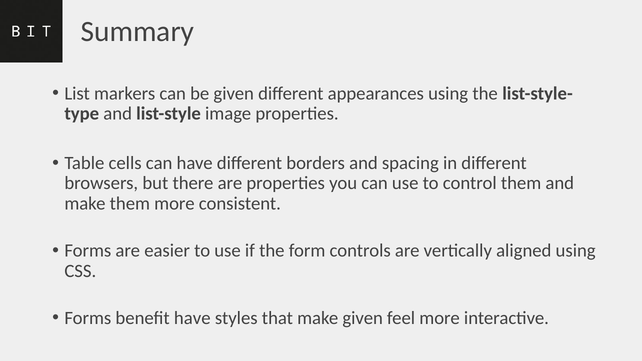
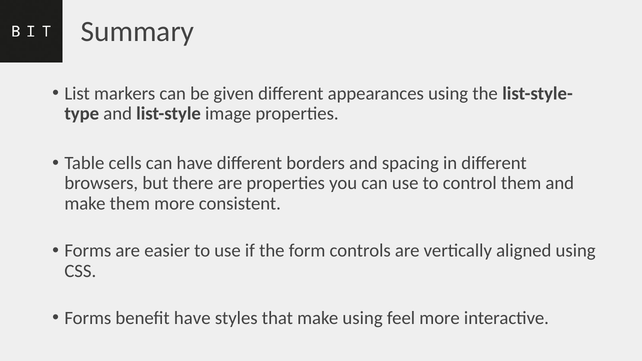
make given: given -> using
